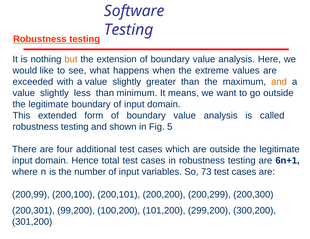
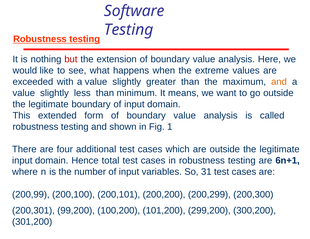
but colour: orange -> red
5: 5 -> 1
73: 73 -> 31
